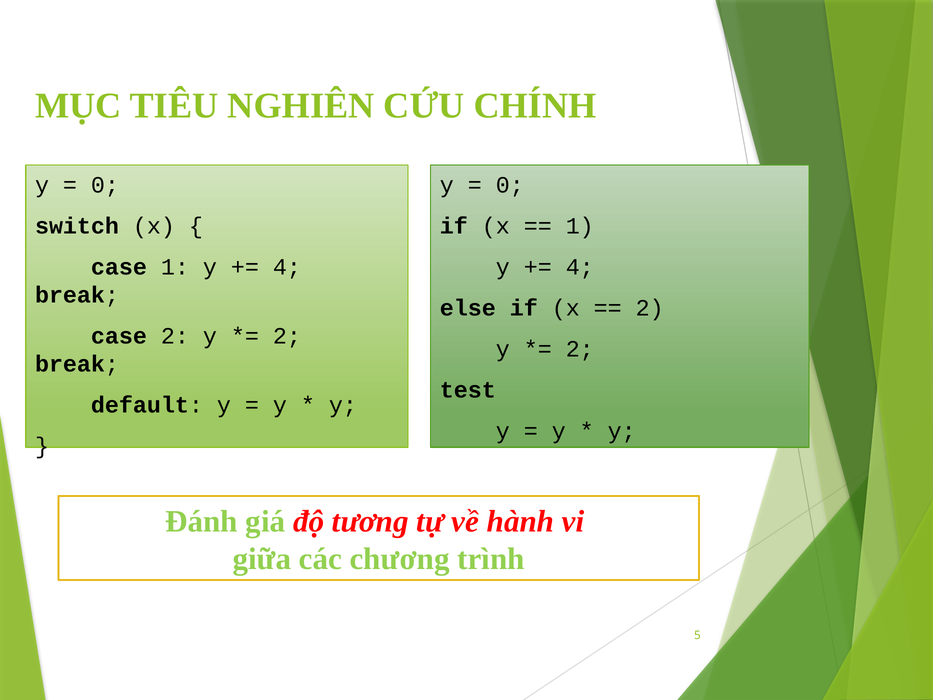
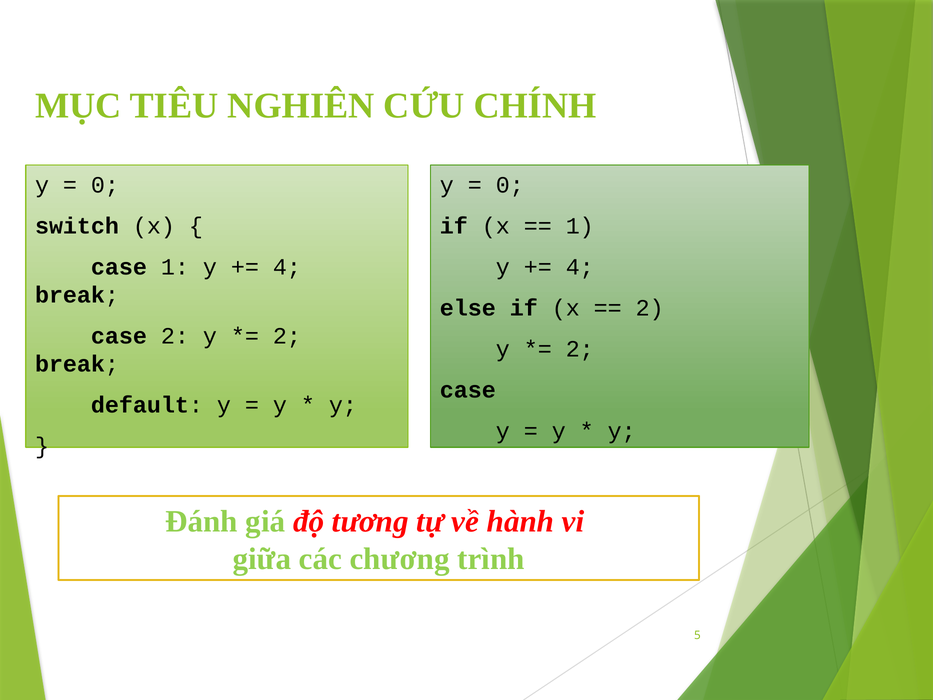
test at (468, 390): test -> case
